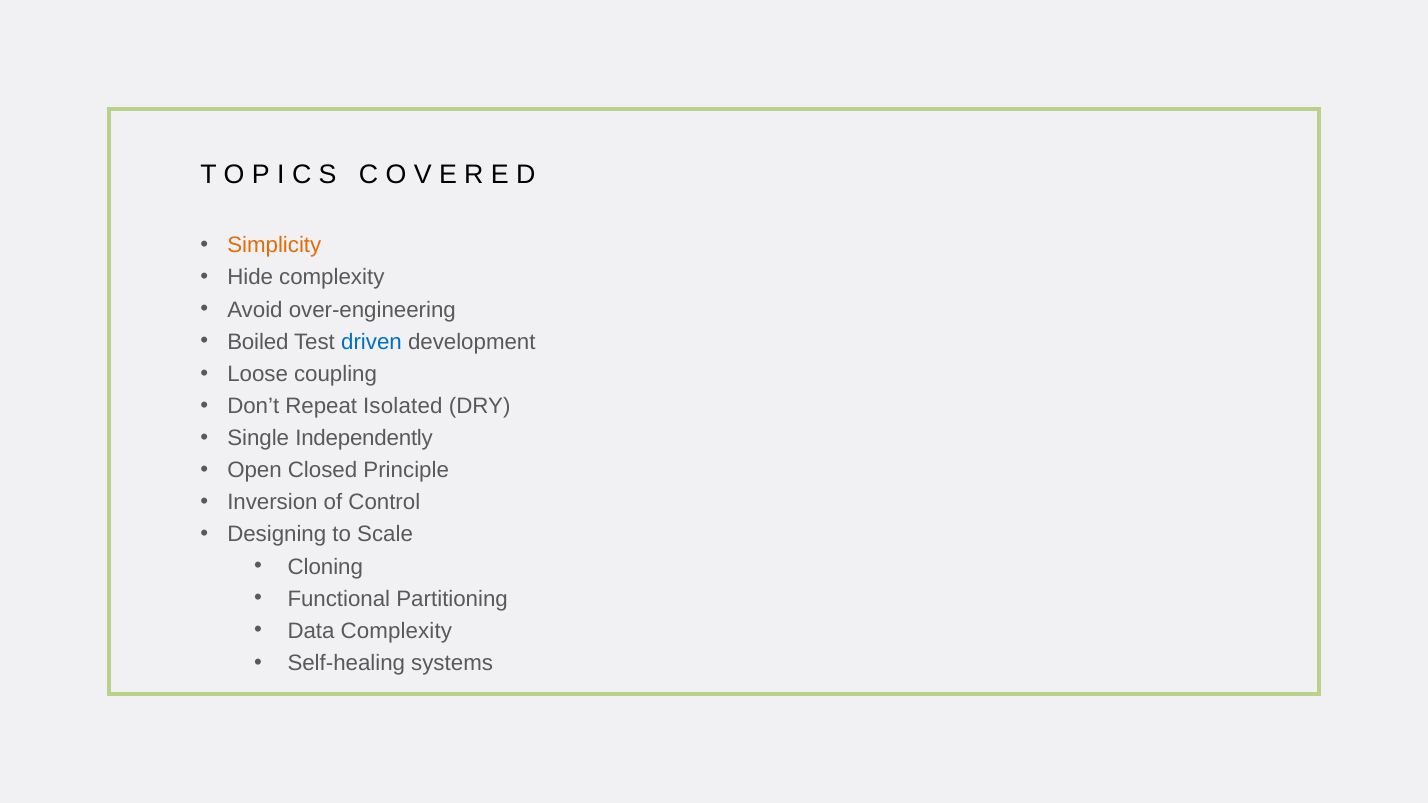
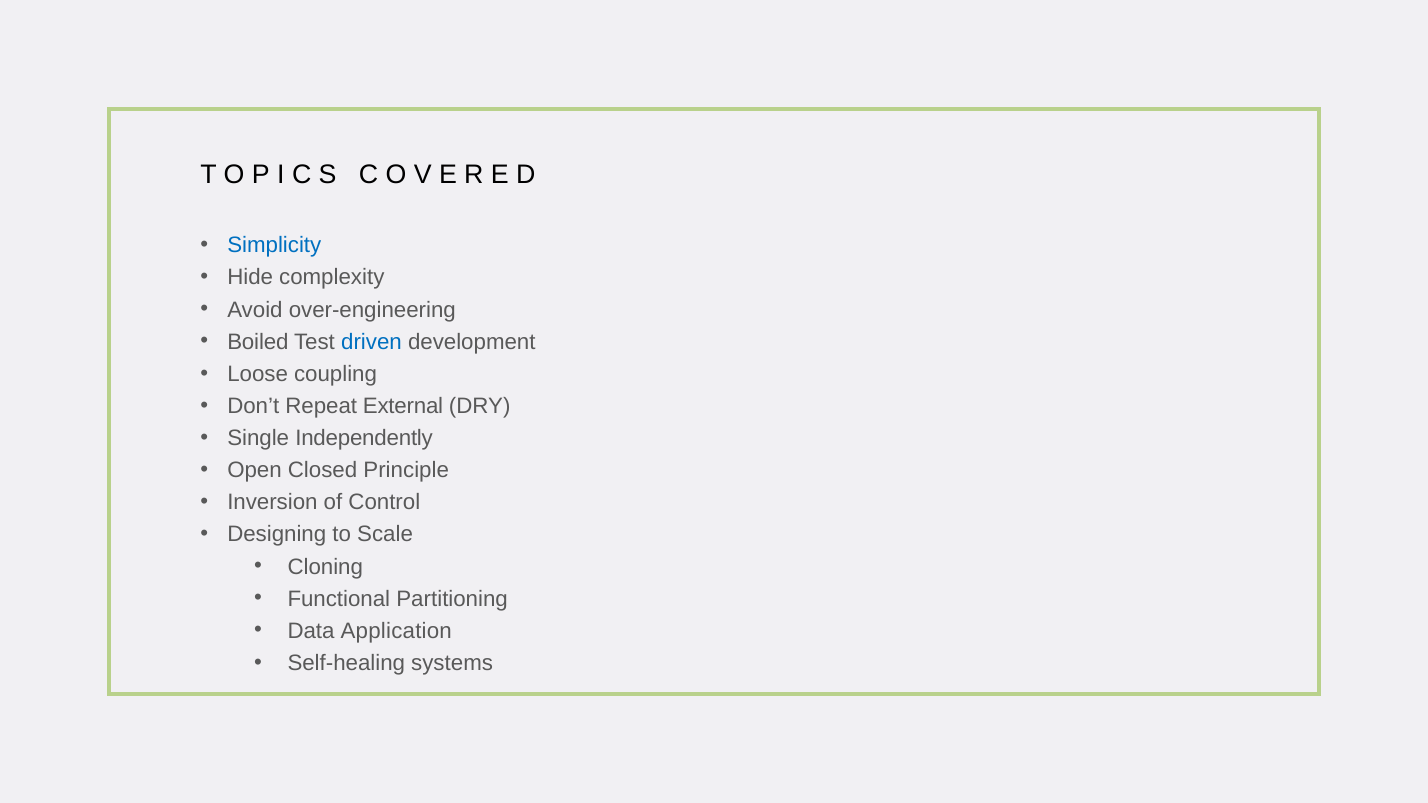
Simplicity colour: orange -> blue
Isolated: Isolated -> External
Data Complexity: Complexity -> Application
